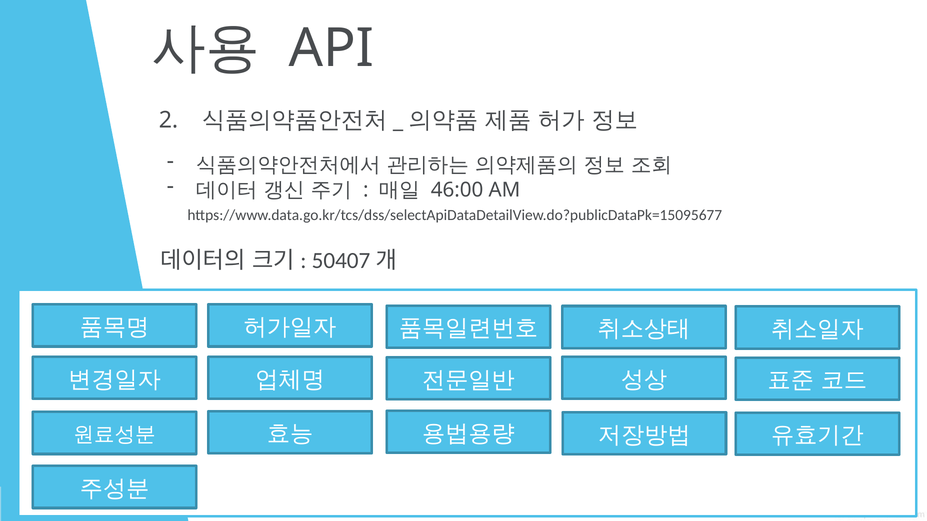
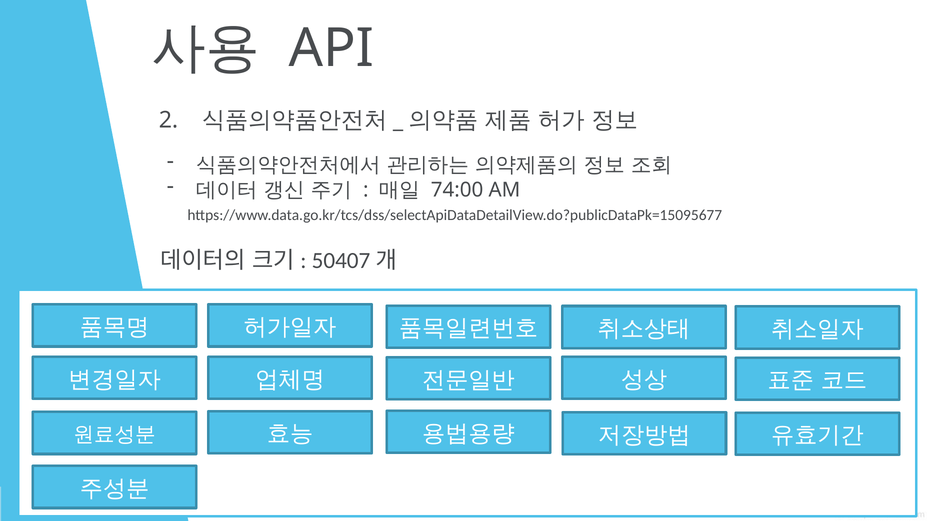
46:00: 46:00 -> 74:00
